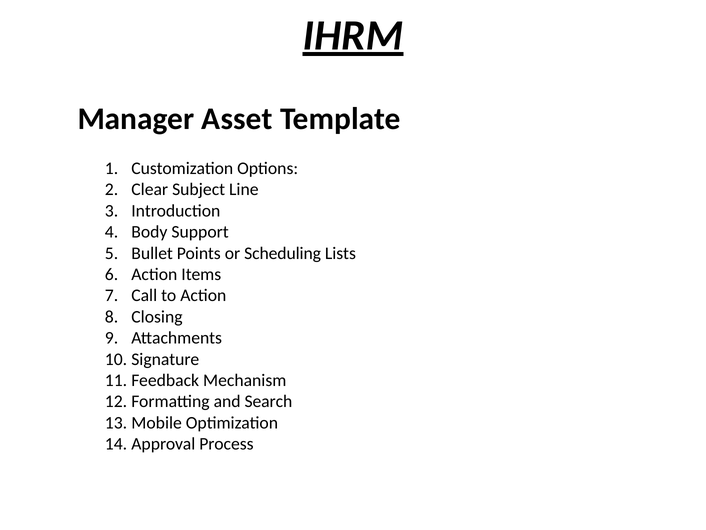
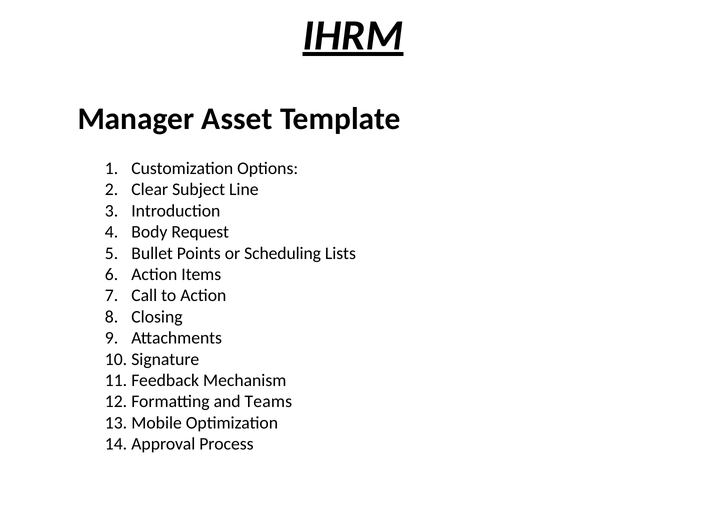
Support: Support -> Request
Search: Search -> Teams
